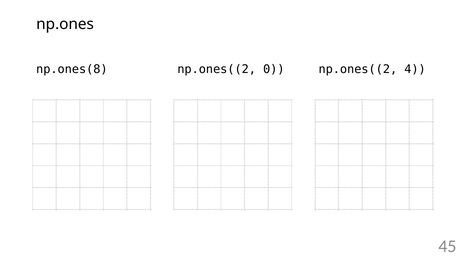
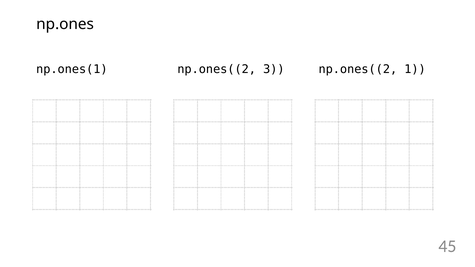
np.ones(8: np.ones(8 -> np.ones(1
0: 0 -> 3
4: 4 -> 1
